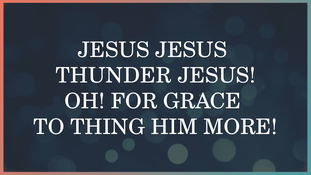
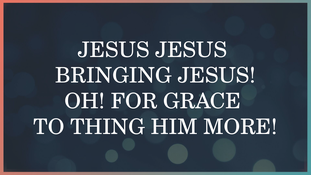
THUNDER: THUNDER -> BRINGING
